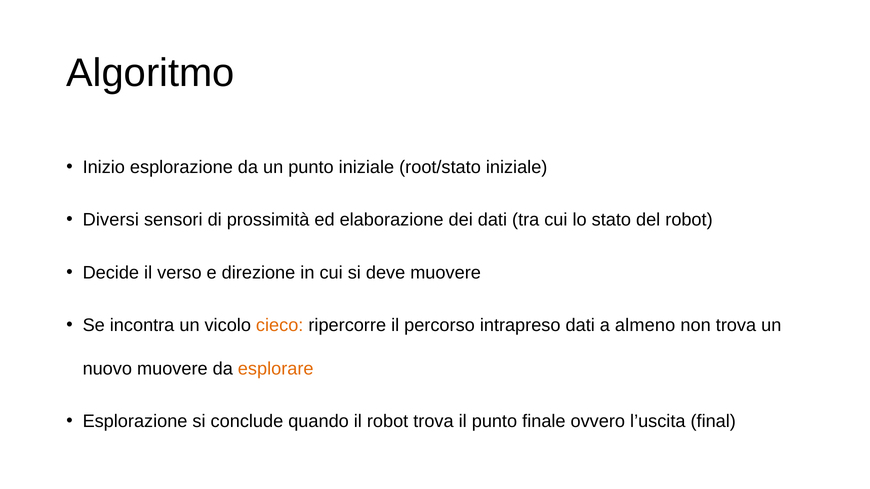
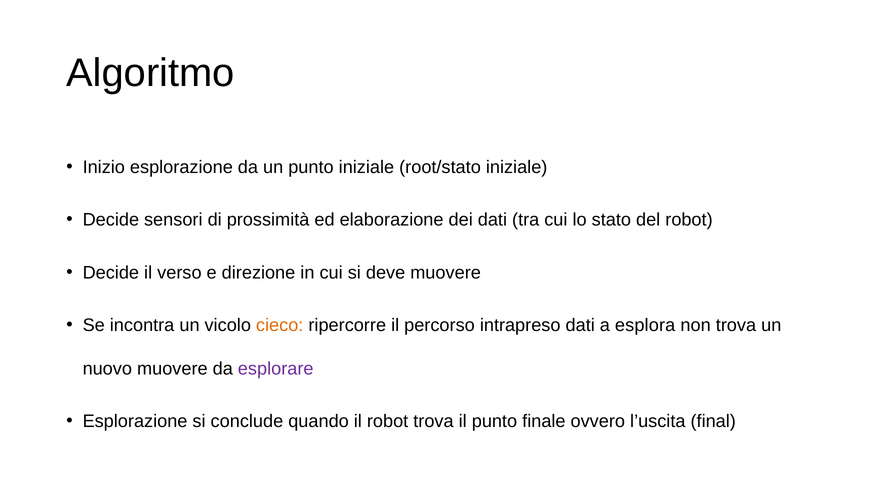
Diversi at (111, 220): Diversi -> Decide
almeno: almeno -> esplora
esplorare colour: orange -> purple
